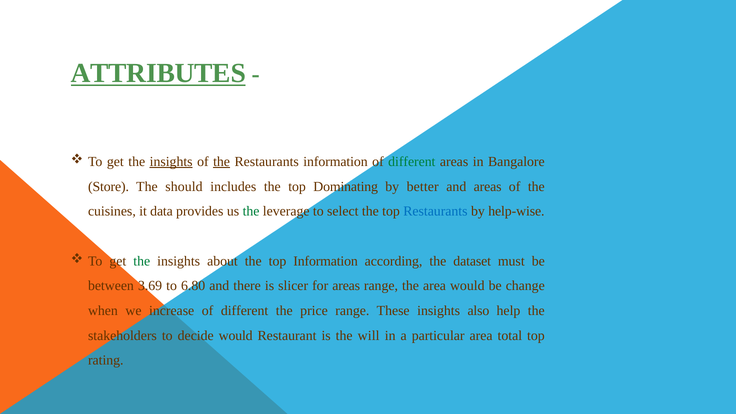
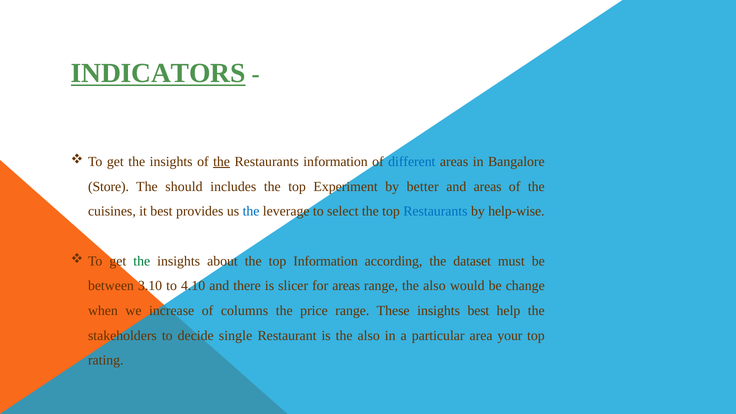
ATTRIBUTES: ATTRIBUTES -> INDICATORS
insights at (171, 162) underline: present -> none
different at (412, 162) colour: green -> blue
Dominating: Dominating -> Experiment
it data: data -> best
the at (251, 211) colour: green -> blue
3.69: 3.69 -> 3.10
6.80: 6.80 -> 4.10
range the area: area -> also
increase of different: different -> columns
insights also: also -> best
decide would: would -> single
is the will: will -> also
total: total -> your
